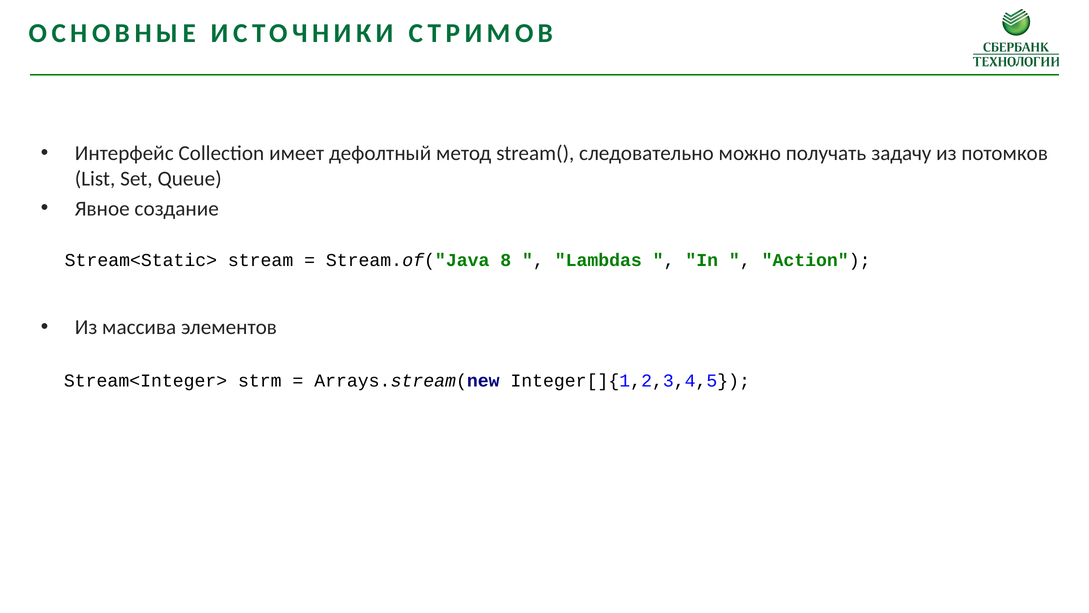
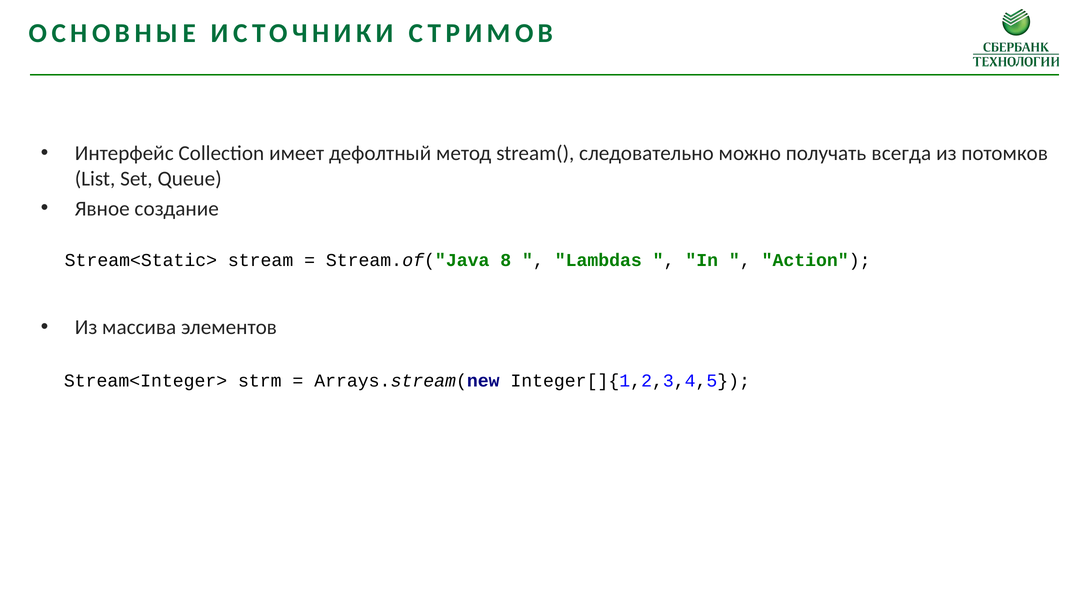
задачу: задачу -> всегда
